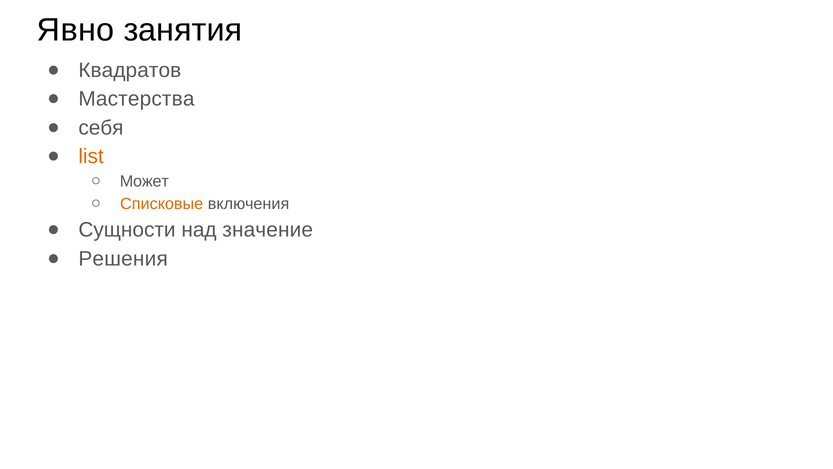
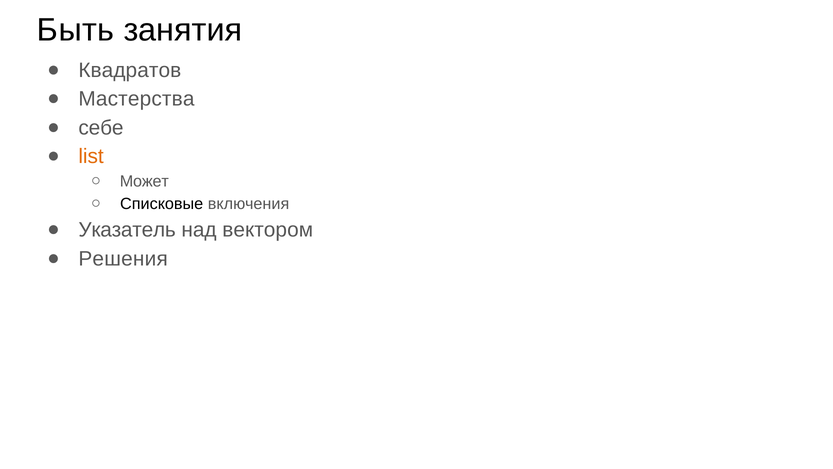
Явно: Явно -> Быть
себя: себя -> себе
Списковые colour: orange -> black
Сущности: Сущности -> Указатель
значение: значение -> вектором
